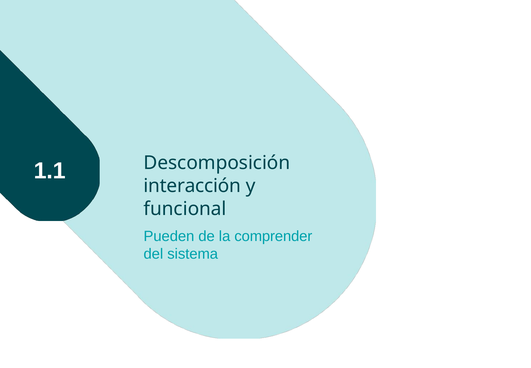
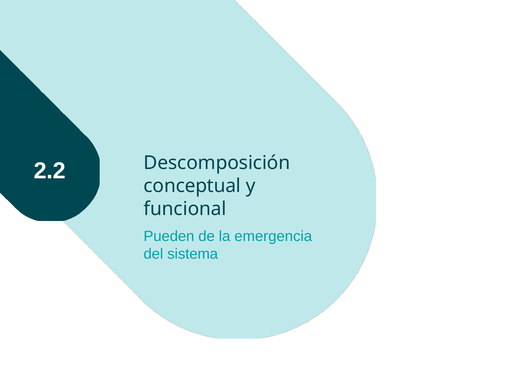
1.1: 1.1 -> 2.2
interacción: interacción -> conceptual
comprender: comprender -> emergencia
